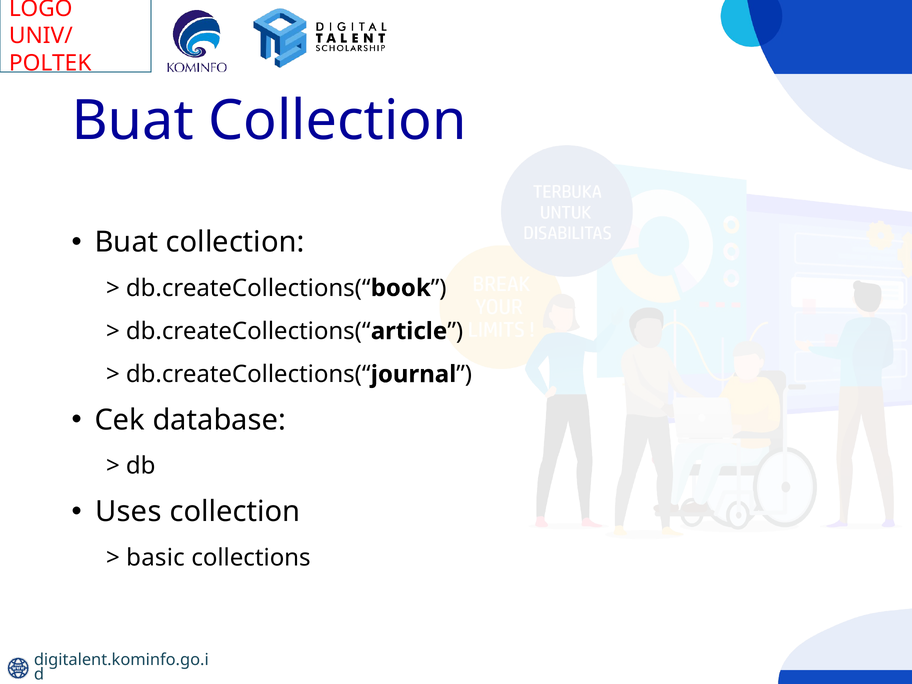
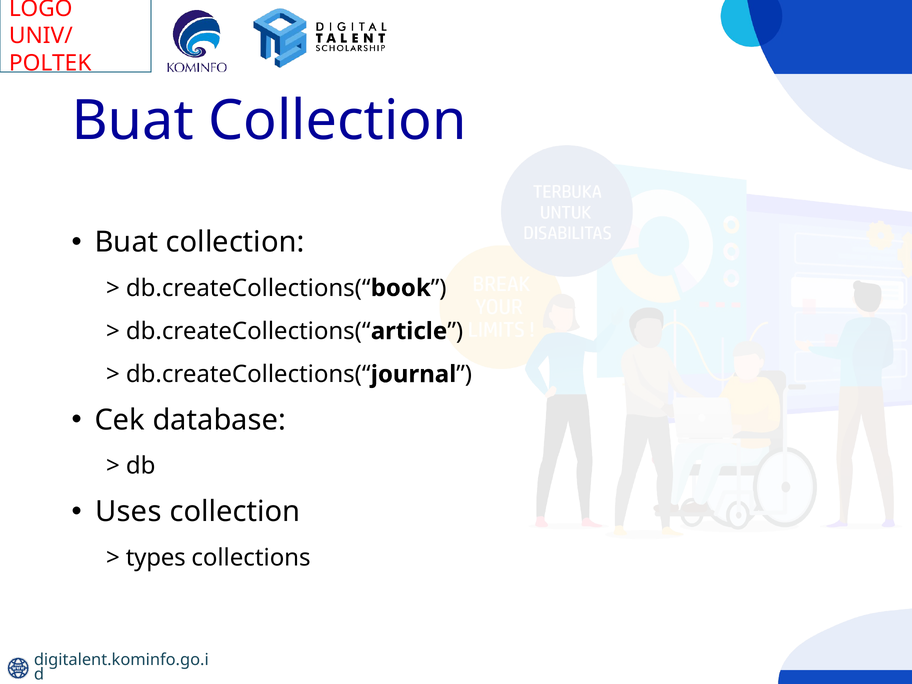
basic: basic -> types
